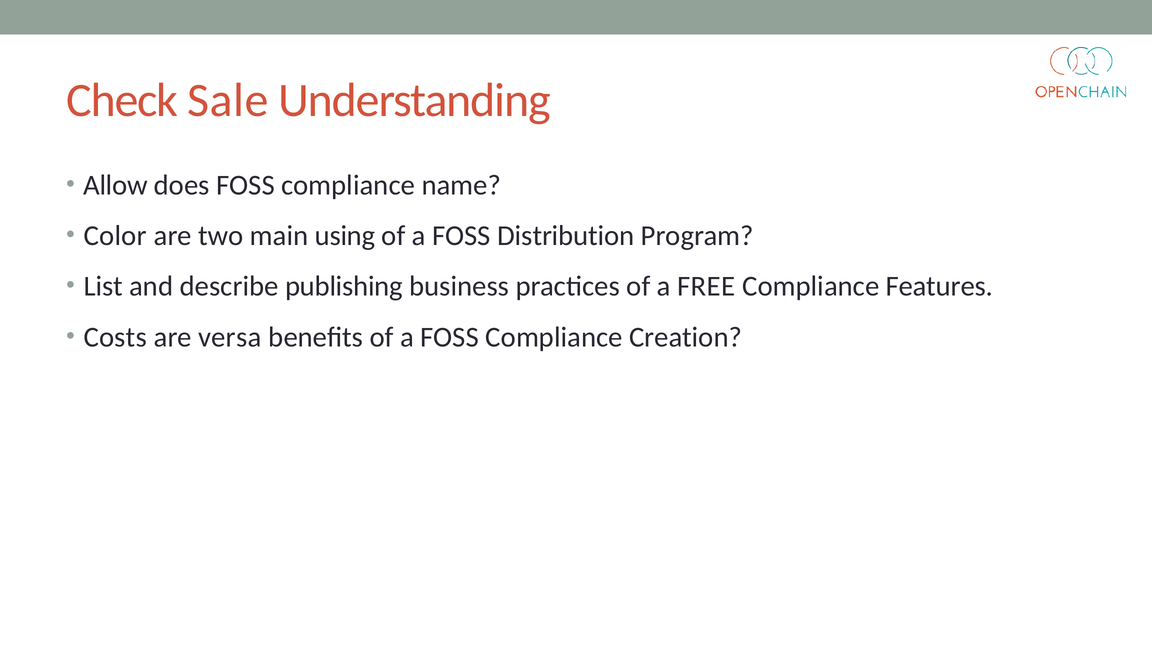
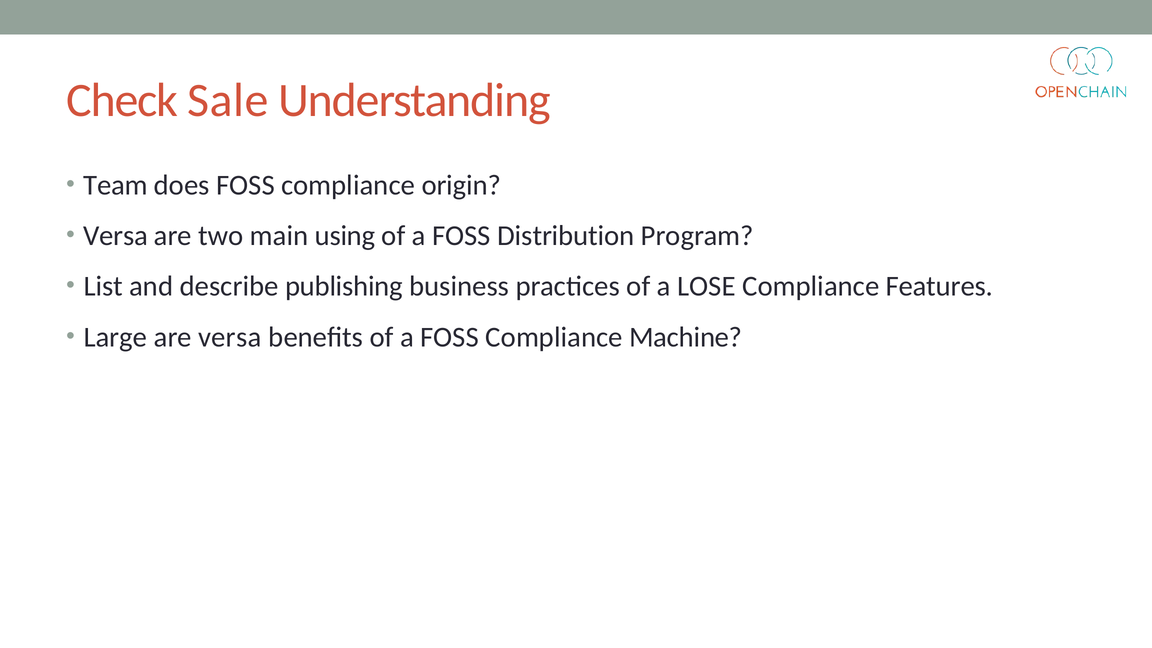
Allow: Allow -> Team
name: name -> origin
Color at (115, 236): Color -> Versa
FREE: FREE -> LOSE
Costs: Costs -> Large
Creation: Creation -> Machine
